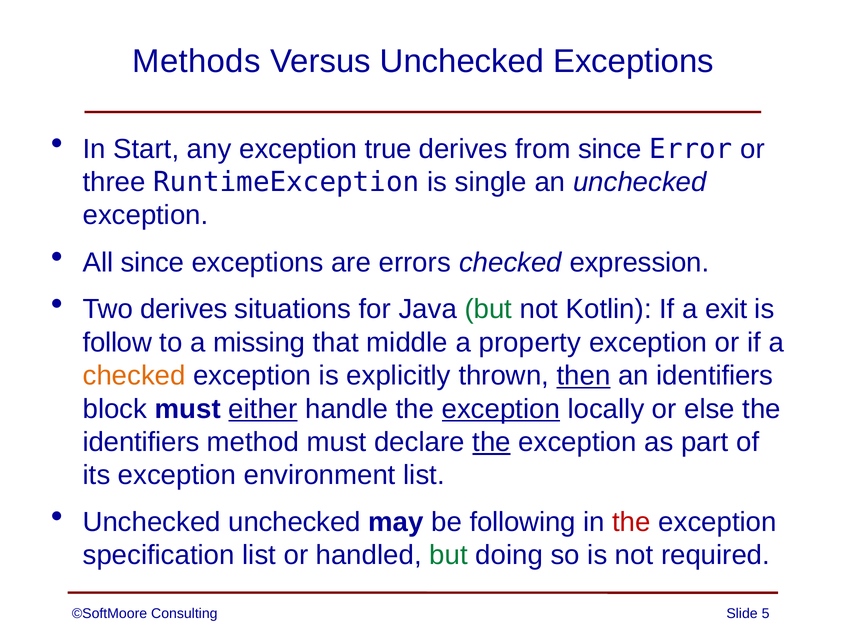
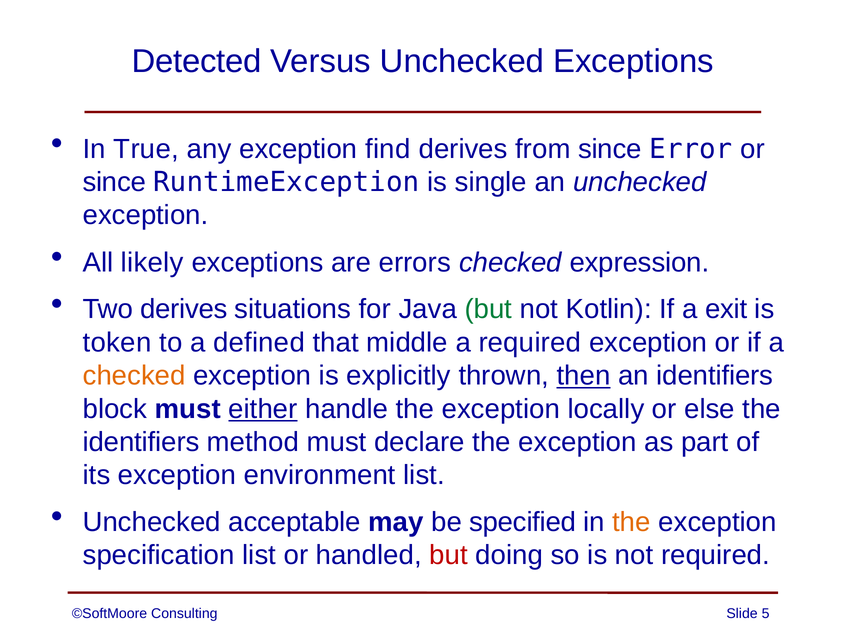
Methods: Methods -> Detected
Start: Start -> True
true: true -> find
three at (114, 182): three -> since
All since: since -> likely
follow: follow -> token
missing: missing -> defined
a property: property -> required
exception at (501, 409) underline: present -> none
the at (492, 442) underline: present -> none
Unchecked unchecked: unchecked -> acceptable
following: following -> specified
the at (631, 522) colour: red -> orange
but at (449, 555) colour: green -> red
